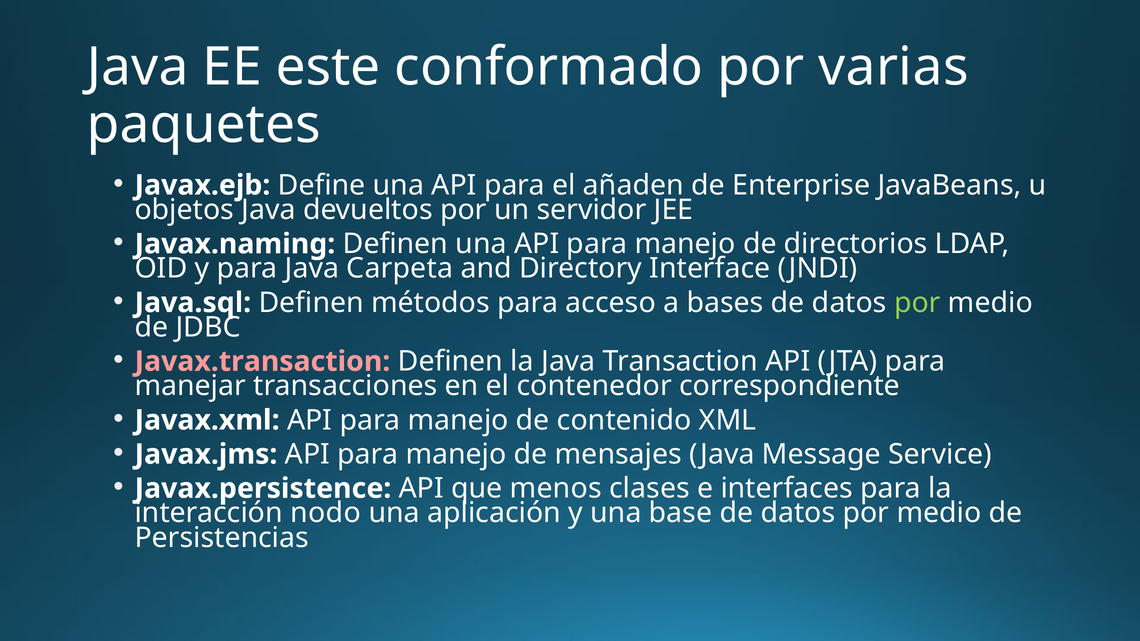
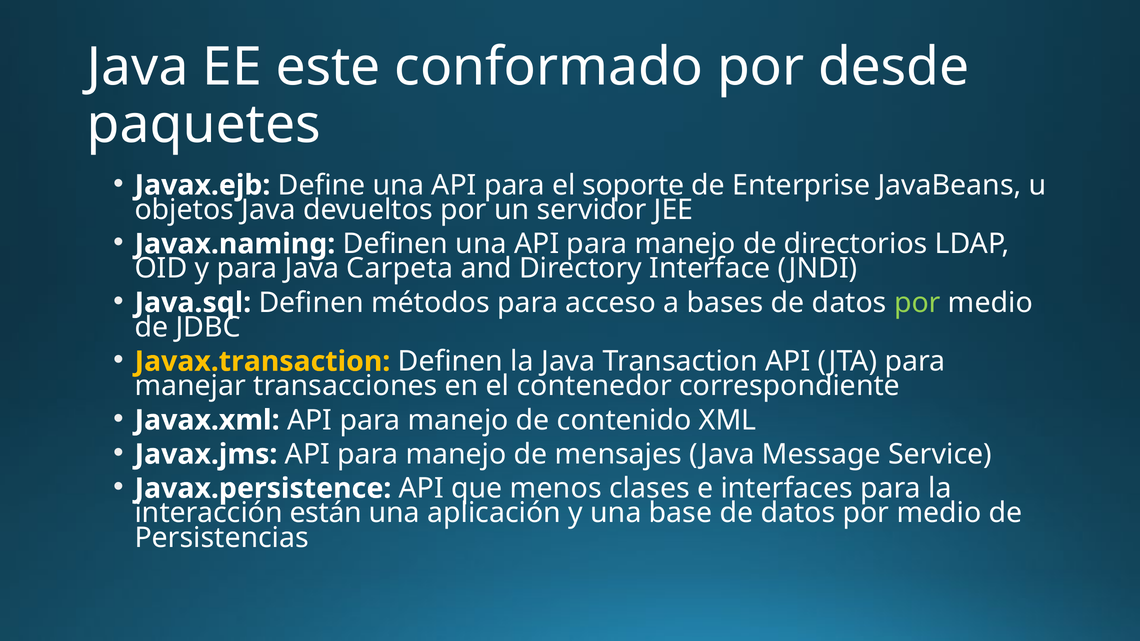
varias: varias -> desde
añaden: añaden -> soporte
Javax.transaction colour: pink -> yellow
nodo: nodo -> están
